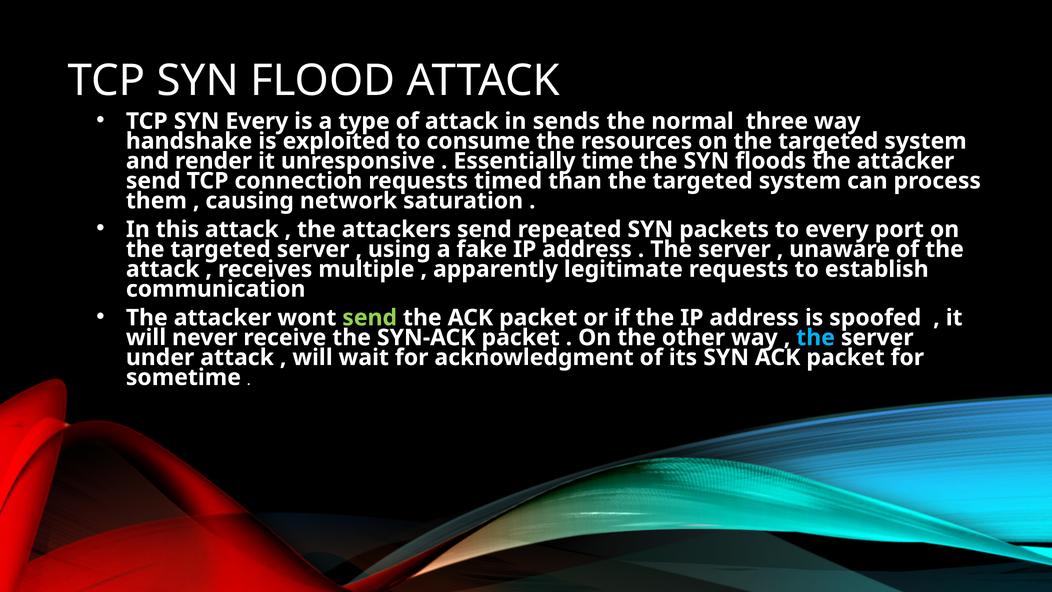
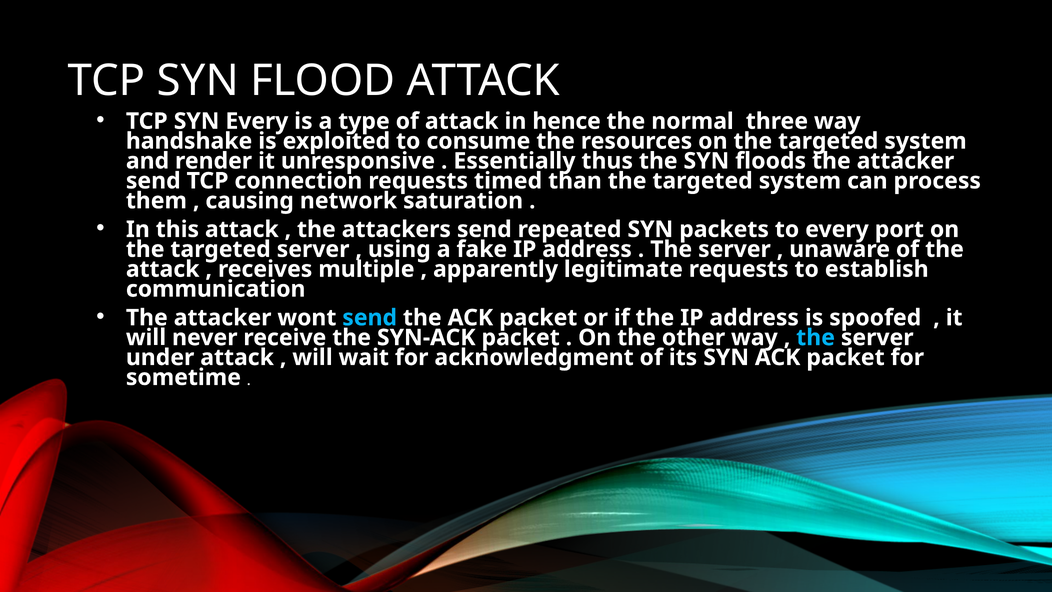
sends: sends -> hence
time: time -> thus
send at (370, 318) colour: light green -> light blue
